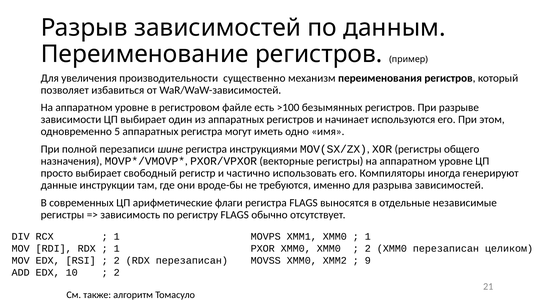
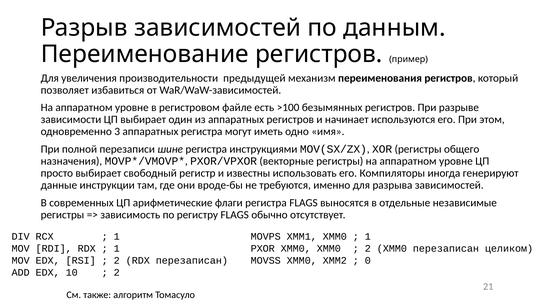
существенно: существенно -> предыдущей
5: 5 -> 3
частично: частично -> известны
9: 9 -> 0
